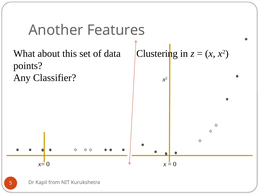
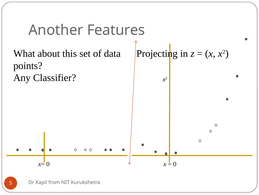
Clustering: Clustering -> Projecting
